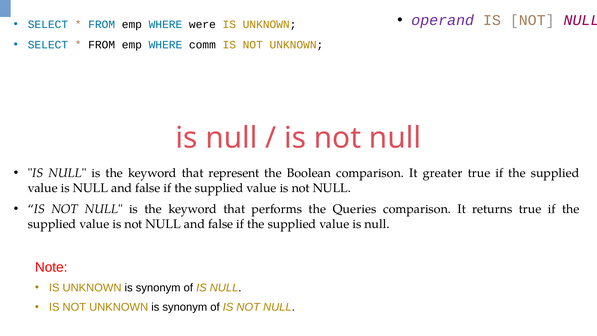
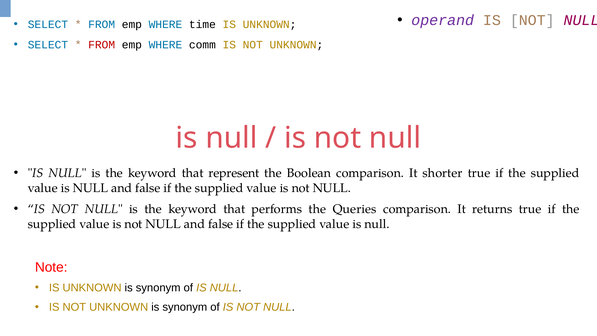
were: were -> time
FROM at (102, 45) colour: black -> red
greater: greater -> shorter
